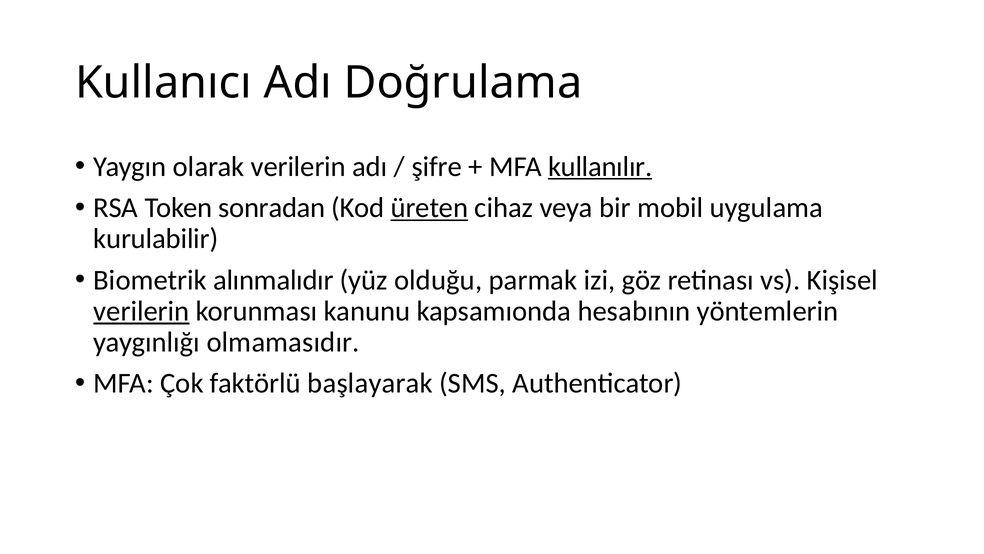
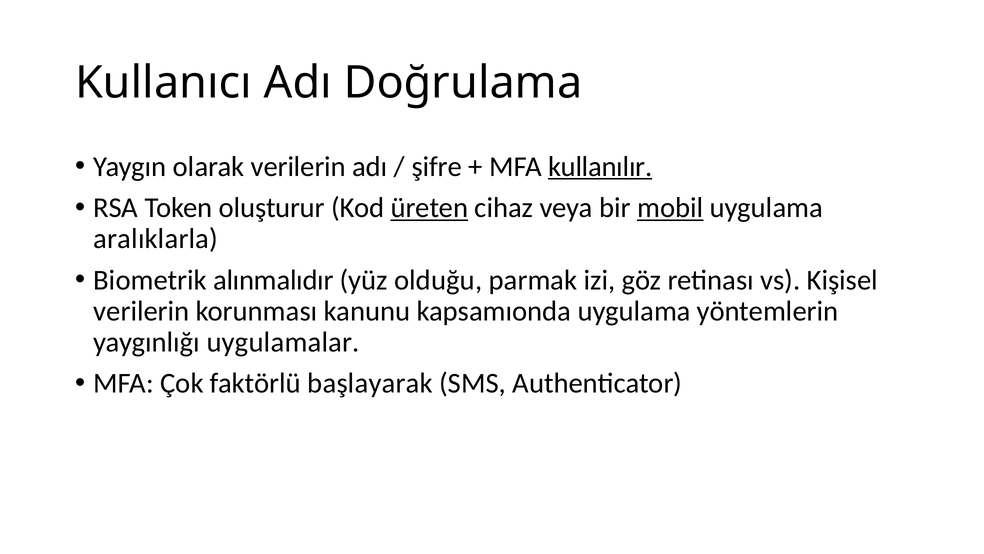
sonradan: sonradan -> oluşturur
mobil underline: none -> present
kurulabilir: kurulabilir -> aralıklarla
verilerin at (141, 311) underline: present -> none
kapsamıonda hesabının: hesabının -> uygulama
olmamasıdır: olmamasıdır -> uygulamalar
